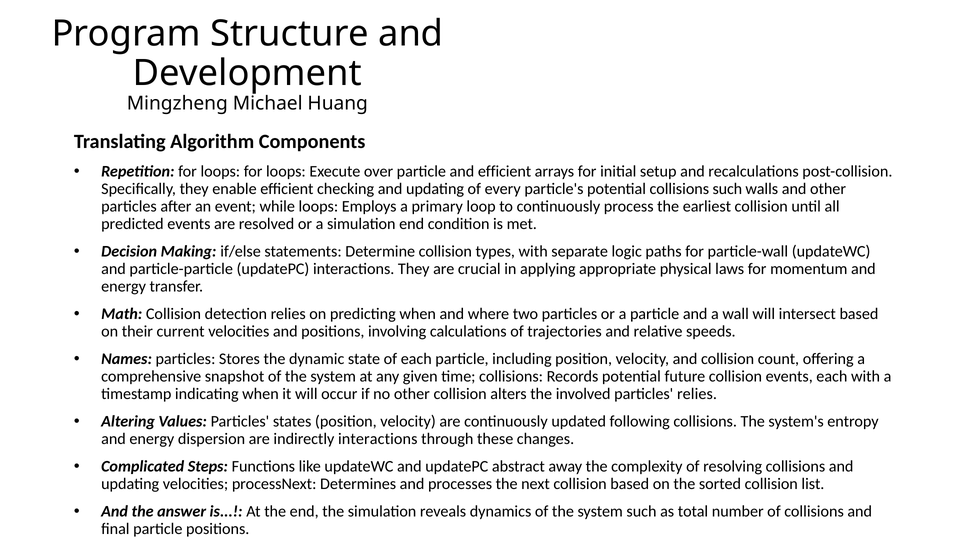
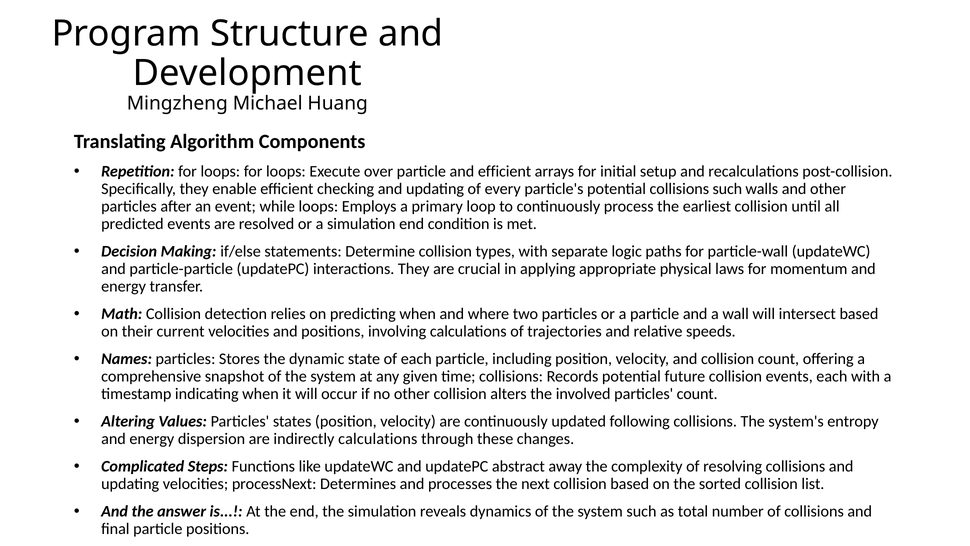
particles relies: relies -> count
indirectly interactions: interactions -> calculations
